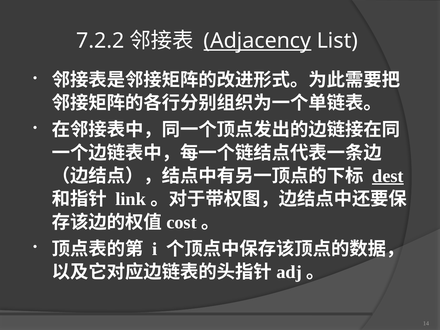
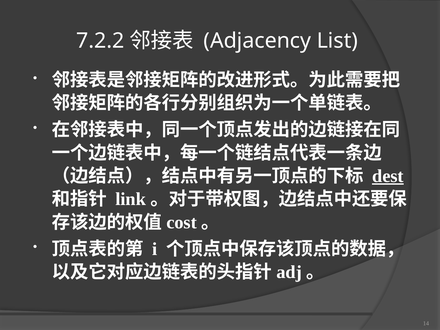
Adjacency underline: present -> none
